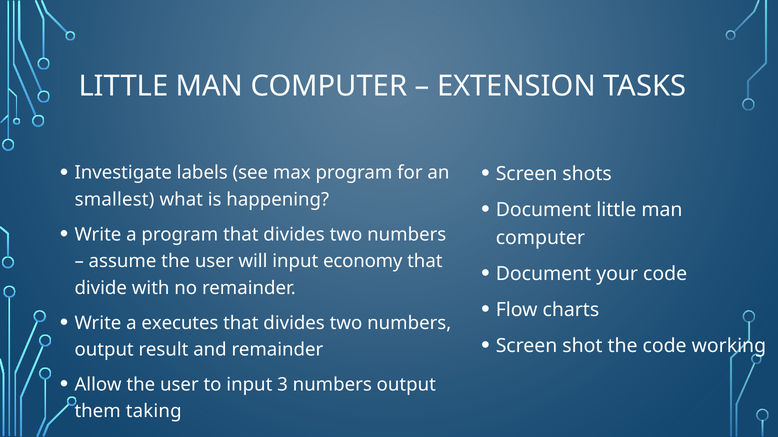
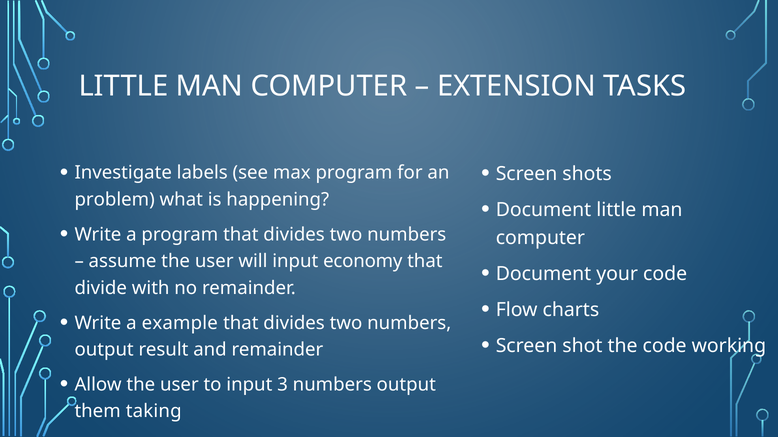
smallest: smallest -> problem
executes: executes -> example
